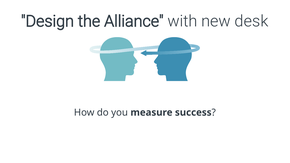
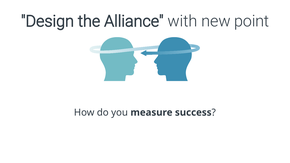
desk: desk -> point
